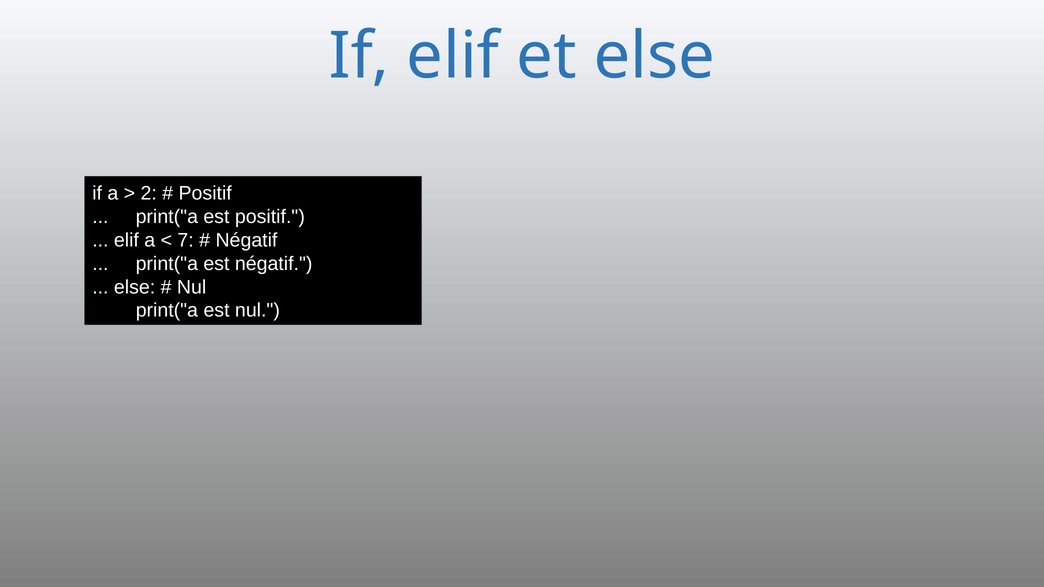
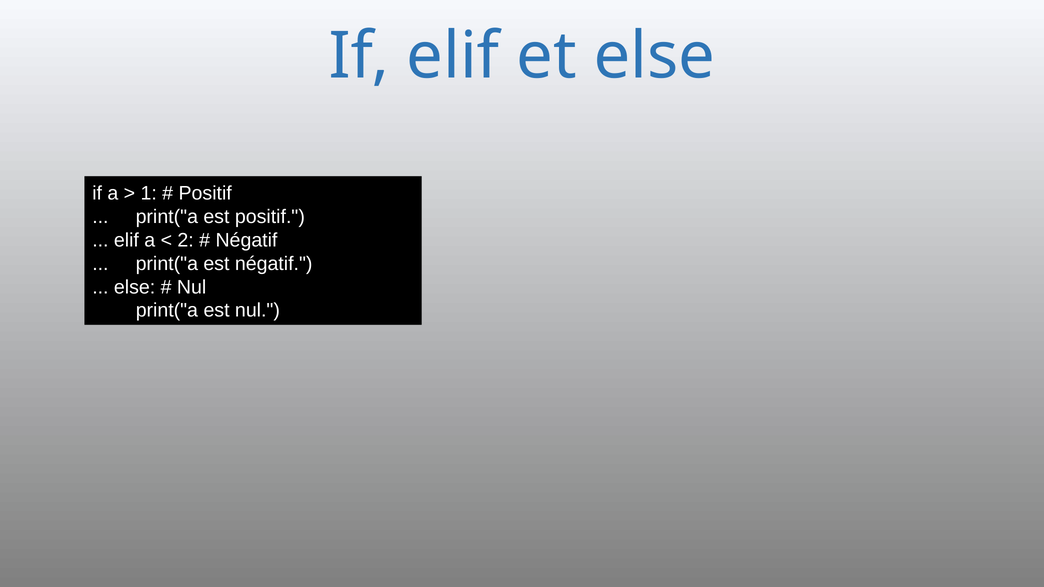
2: 2 -> 1
7: 7 -> 2
